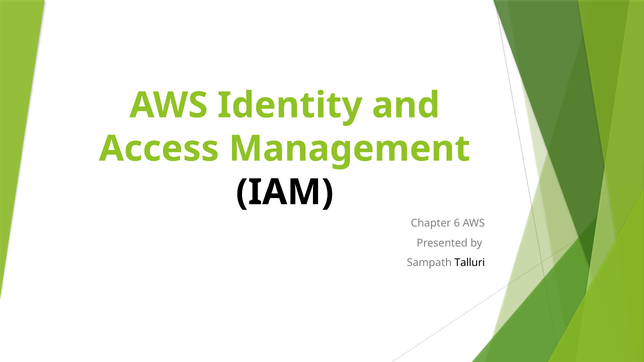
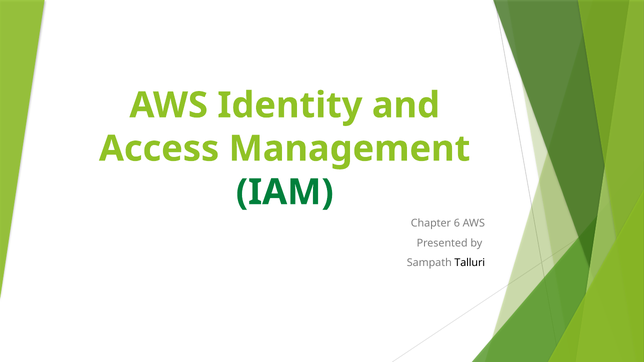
IAM colour: black -> green
